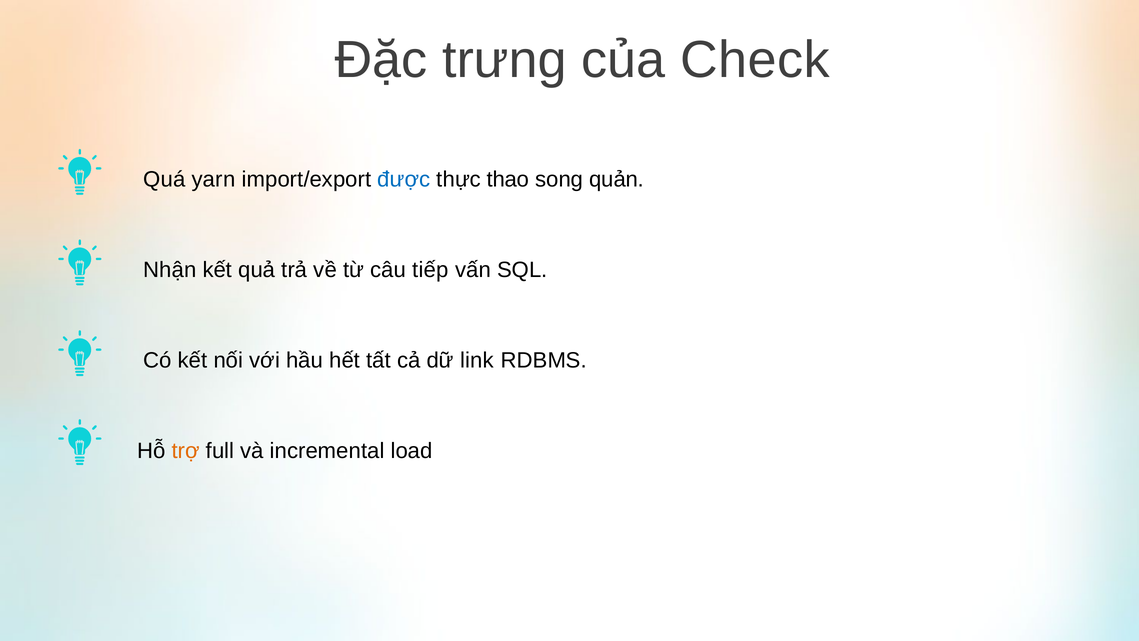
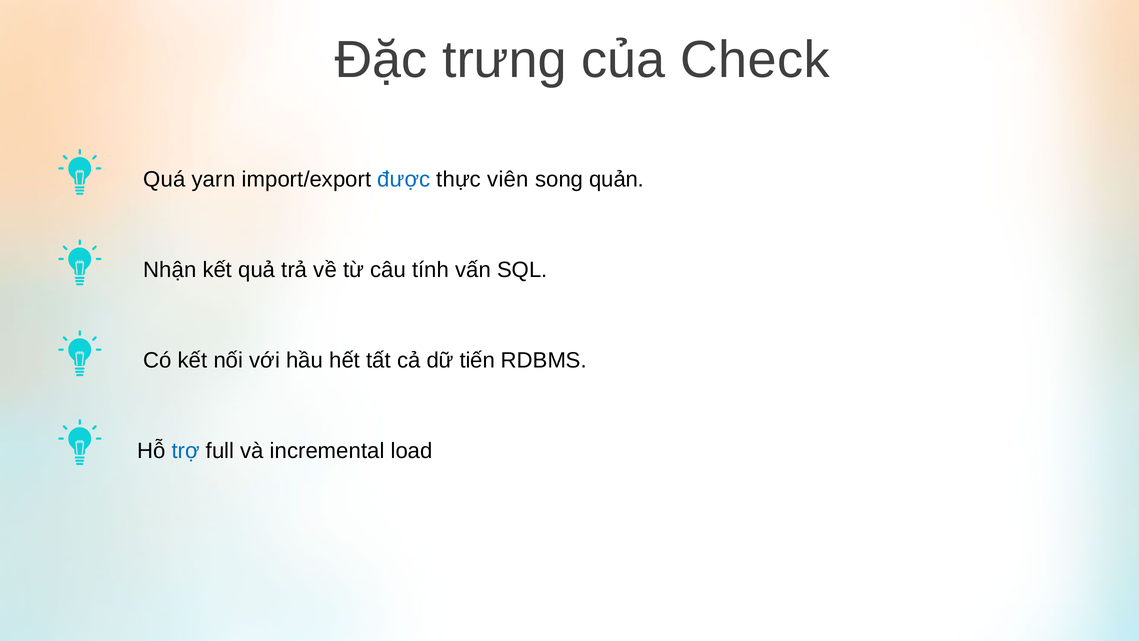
thao: thao -> viên
tiếp: tiếp -> tính
link: link -> tiến
trợ colour: orange -> blue
